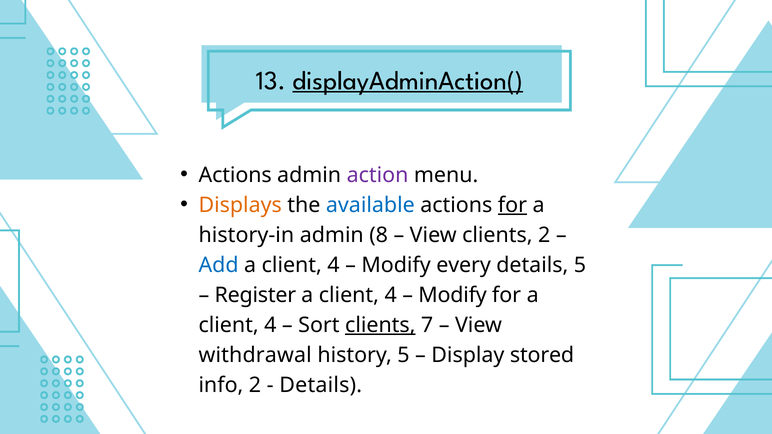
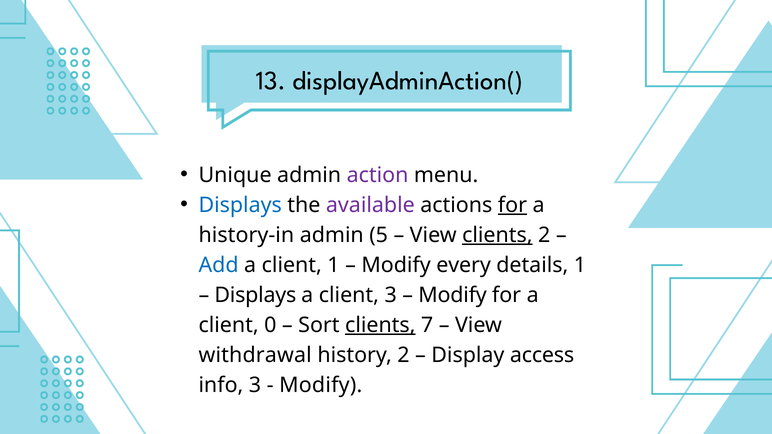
displayAdminAction( underline: present -> none
Actions at (235, 175): Actions -> Unique
Displays at (240, 205) colour: orange -> blue
available colour: blue -> purple
8: 8 -> 5
clients at (497, 235) underline: none -> present
4 at (333, 265): 4 -> 1
details 5: 5 -> 1
Register at (255, 295): Register -> Displays
4 at (391, 295): 4 -> 3
4 at (270, 325): 4 -> 0
history 5: 5 -> 2
stored: stored -> access
info 2: 2 -> 3
Details at (321, 385): Details -> Modify
